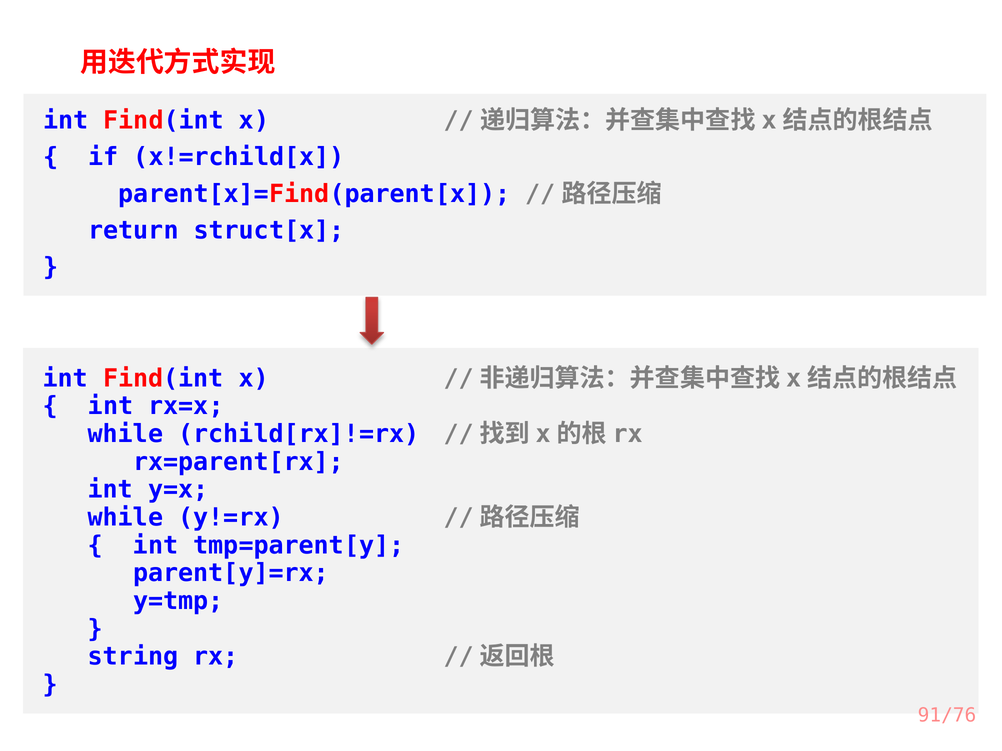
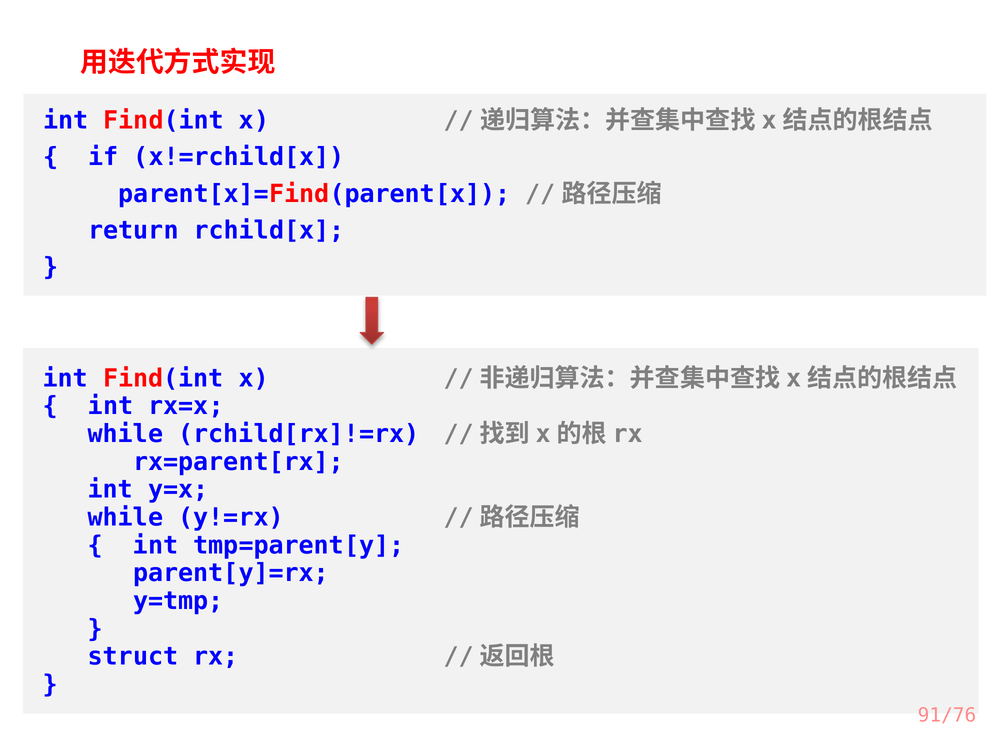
struct[x: struct[x -> rchild[x
string: string -> struct
